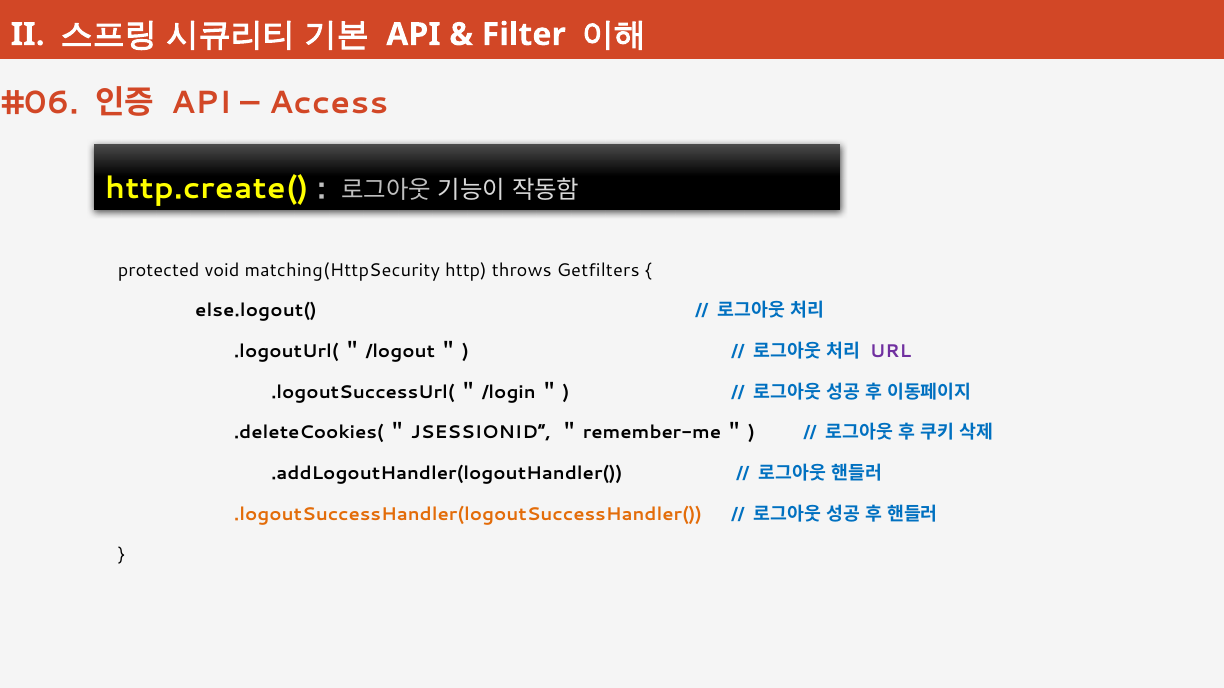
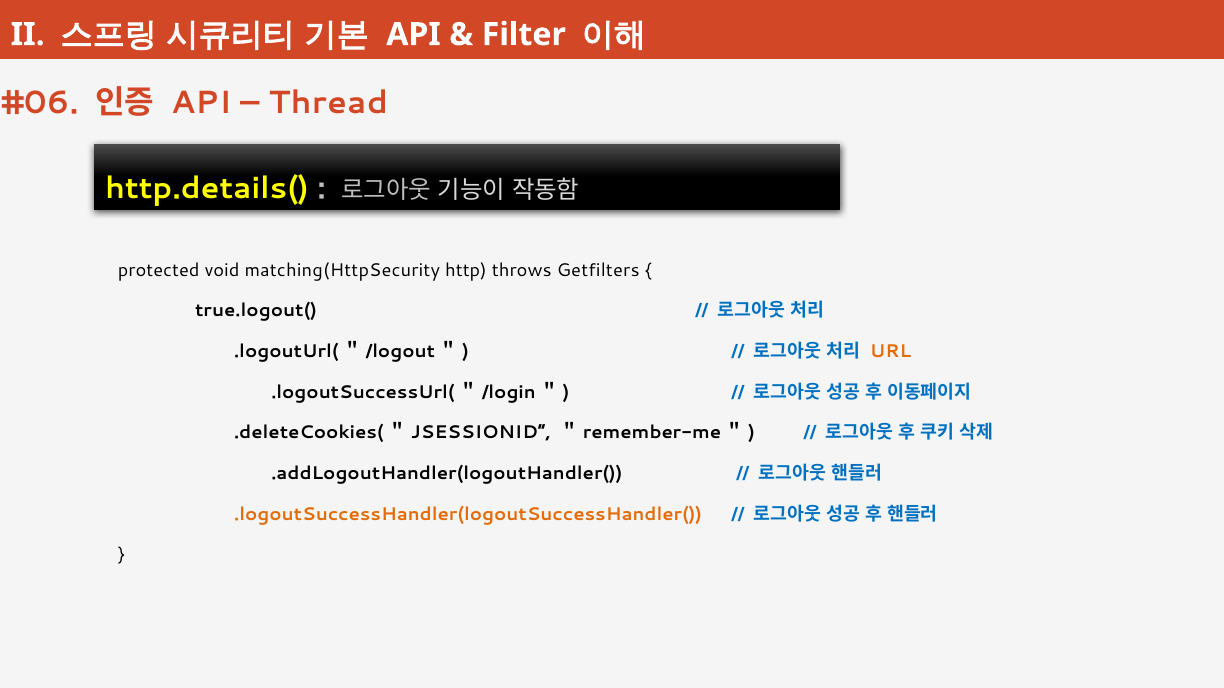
Access: Access -> Thread
http.create(: http.create( -> http.details(
else.logout(: else.logout( -> true.logout(
URL colour: purple -> orange
